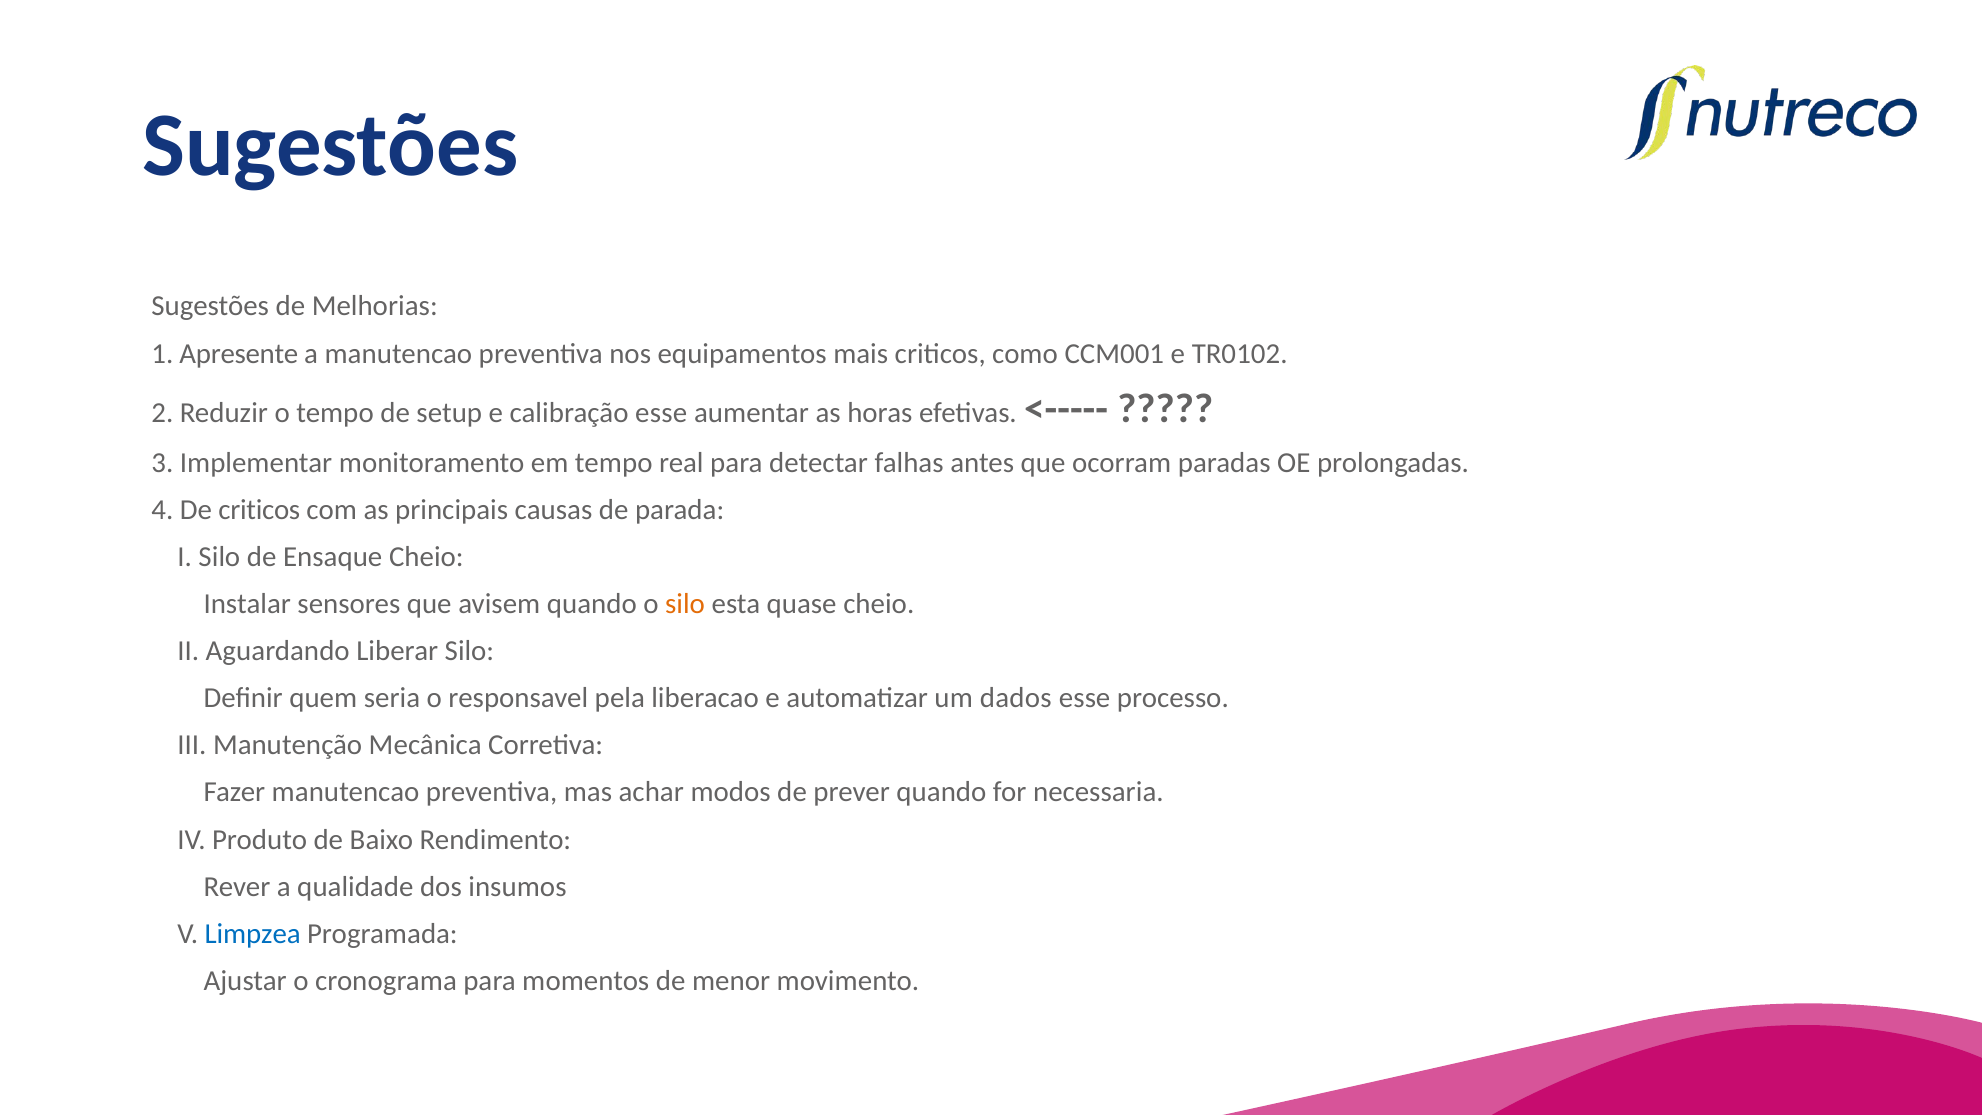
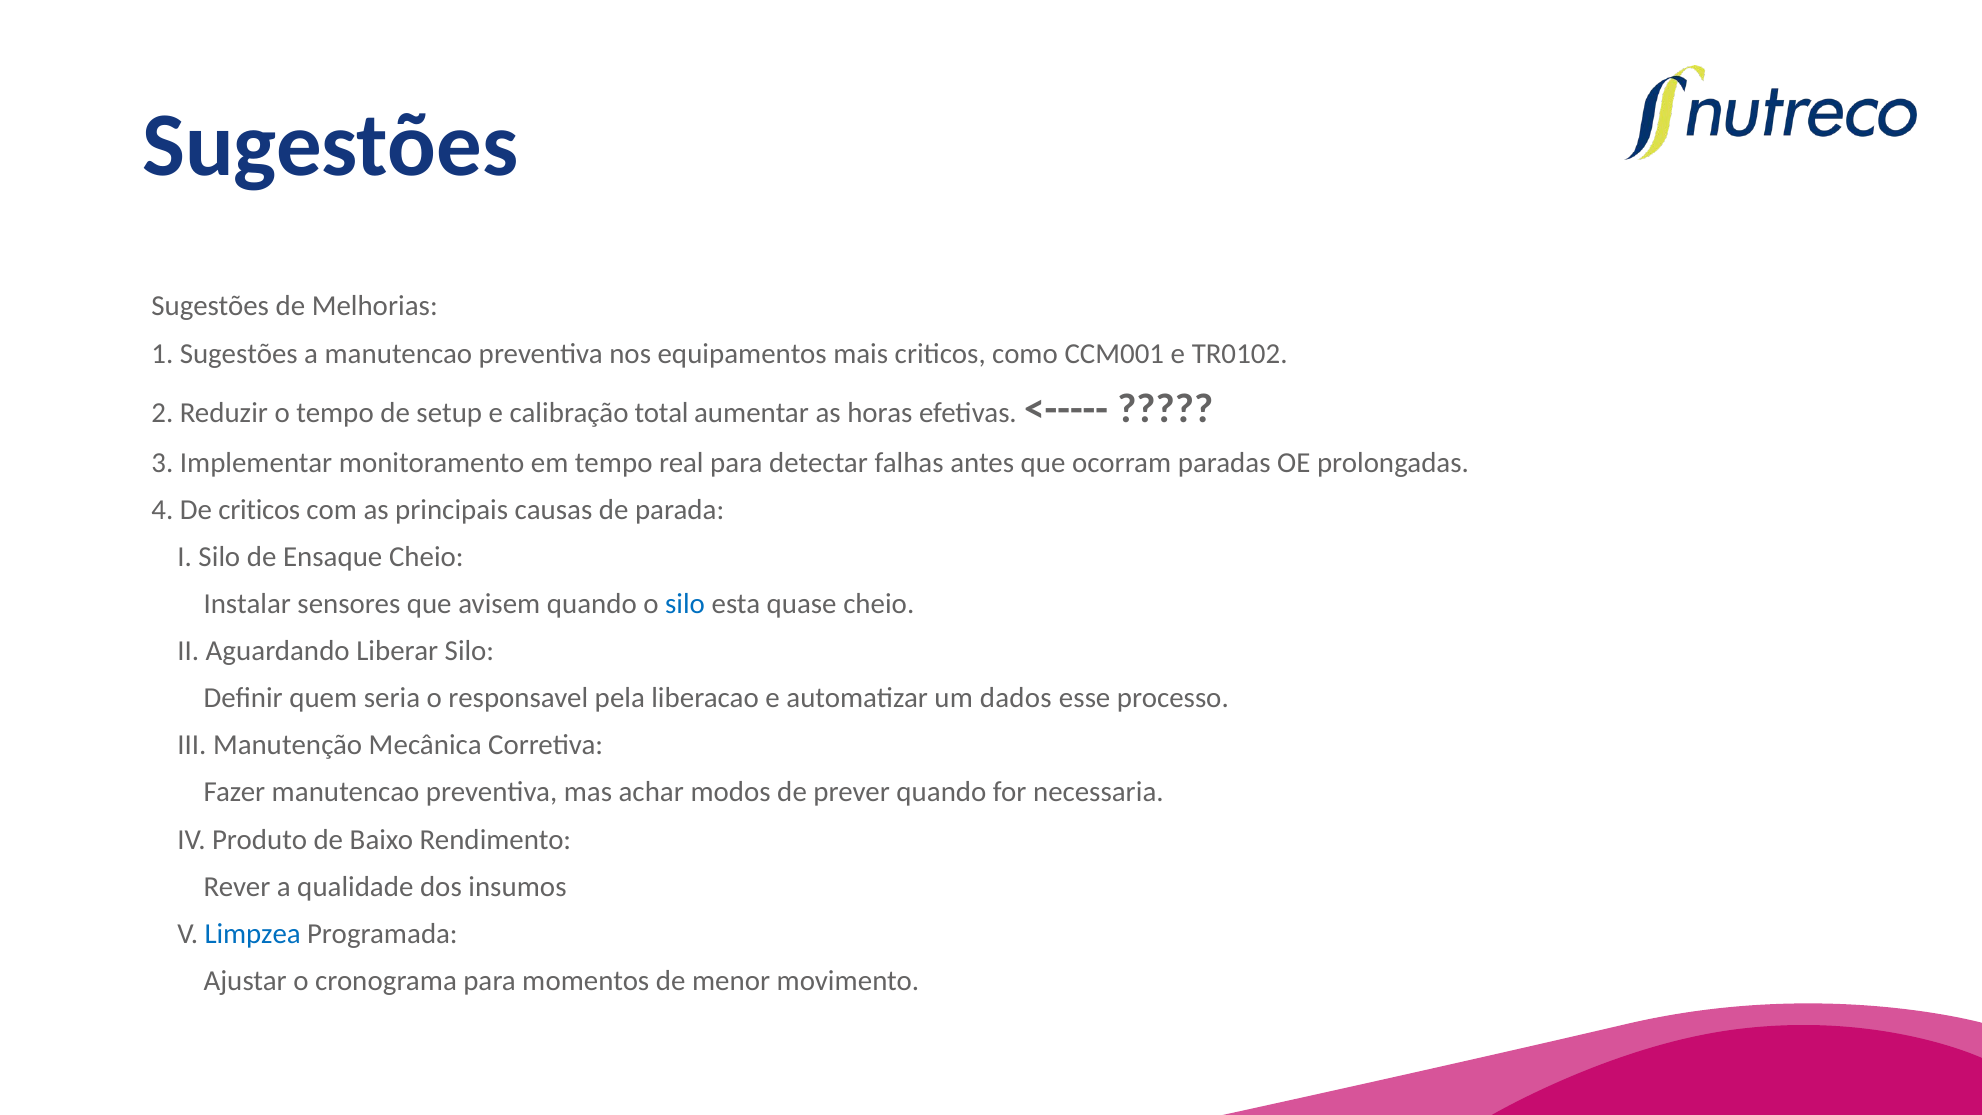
1 Apresente: Apresente -> Sugestões
calibração esse: esse -> total
silo at (685, 604) colour: orange -> blue
